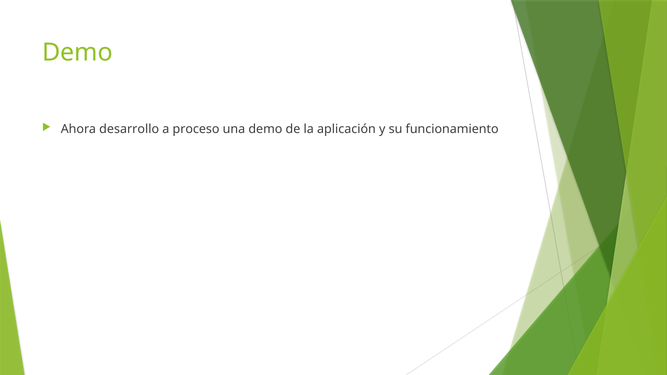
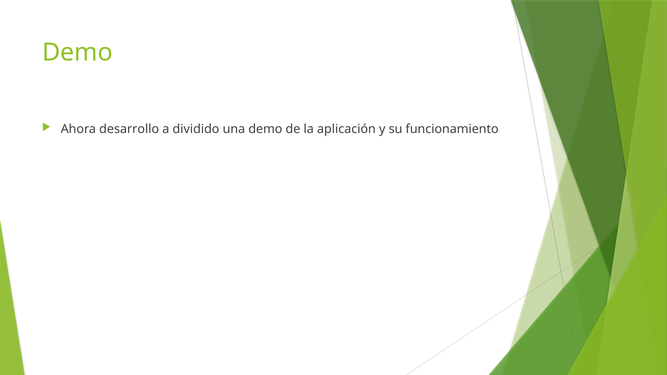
proceso: proceso -> dividido
